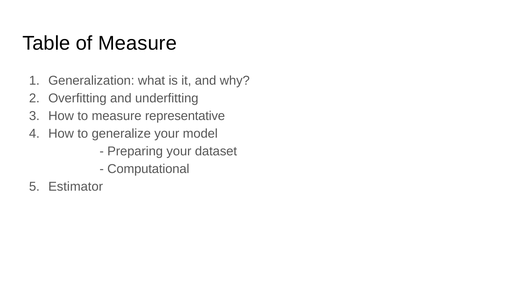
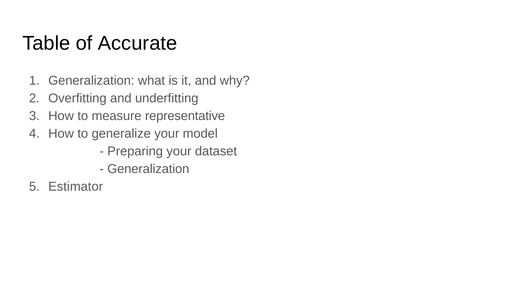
of Measure: Measure -> Accurate
Computational at (148, 169): Computational -> Generalization
